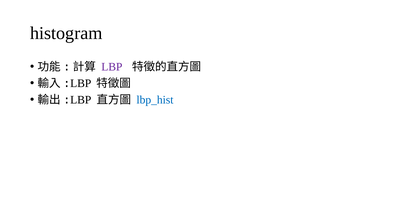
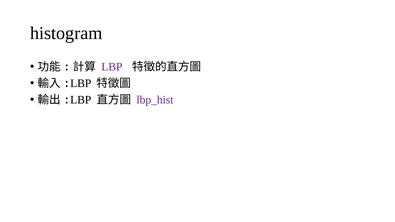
lbp_hist colour: blue -> purple
